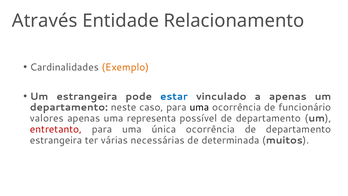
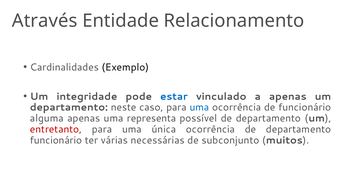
Exemplo colour: orange -> black
Um estrangeira: estrangeira -> integridade
uma at (199, 107) colour: black -> blue
valores: valores -> alguma
estrangeira at (56, 140): estrangeira -> funcionário
determinada: determinada -> subconjunto
